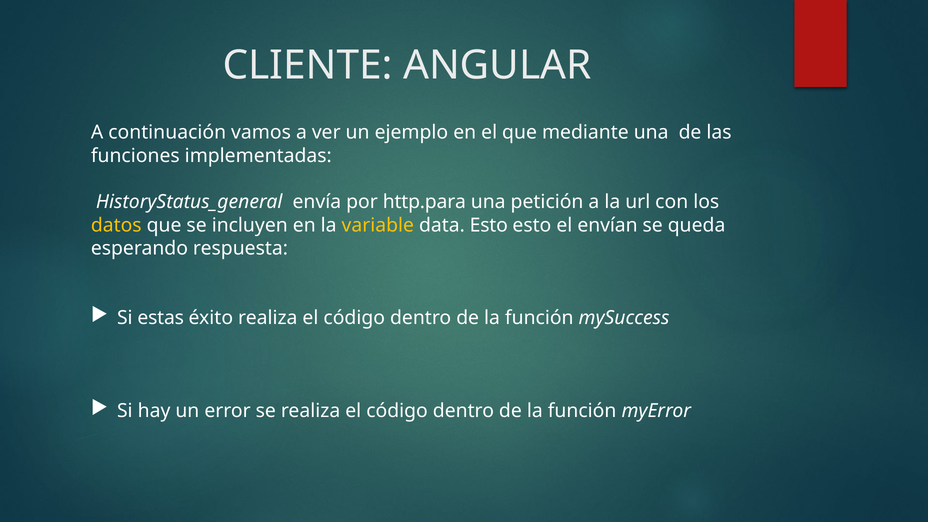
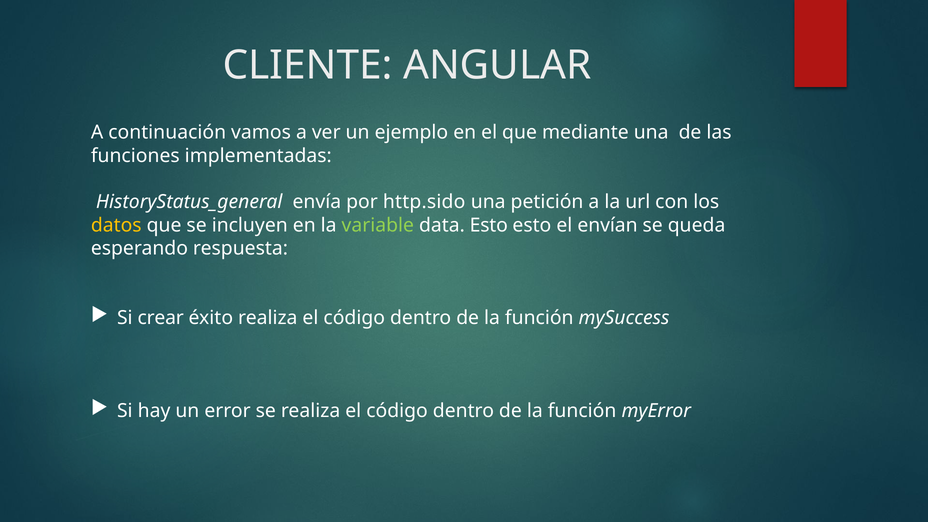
http.para: http.para -> http.sido
variable colour: yellow -> light green
estas: estas -> crear
